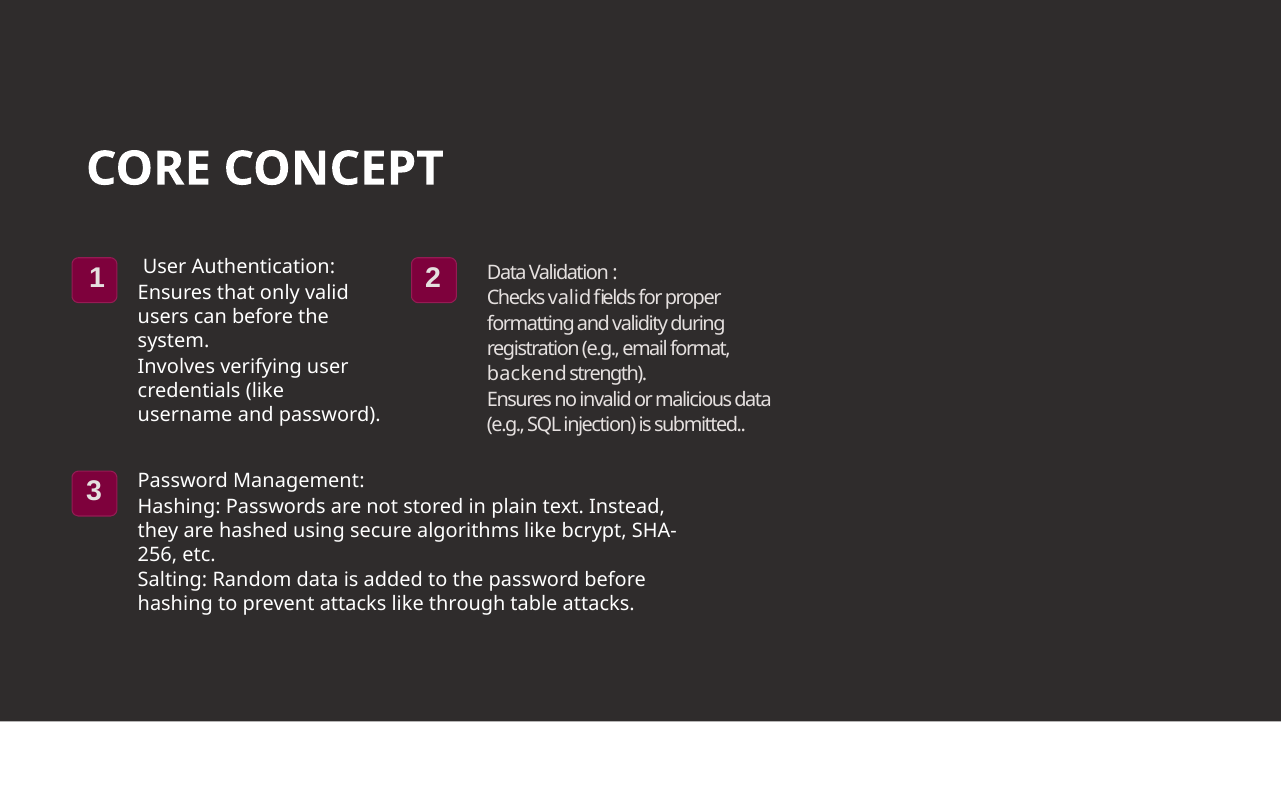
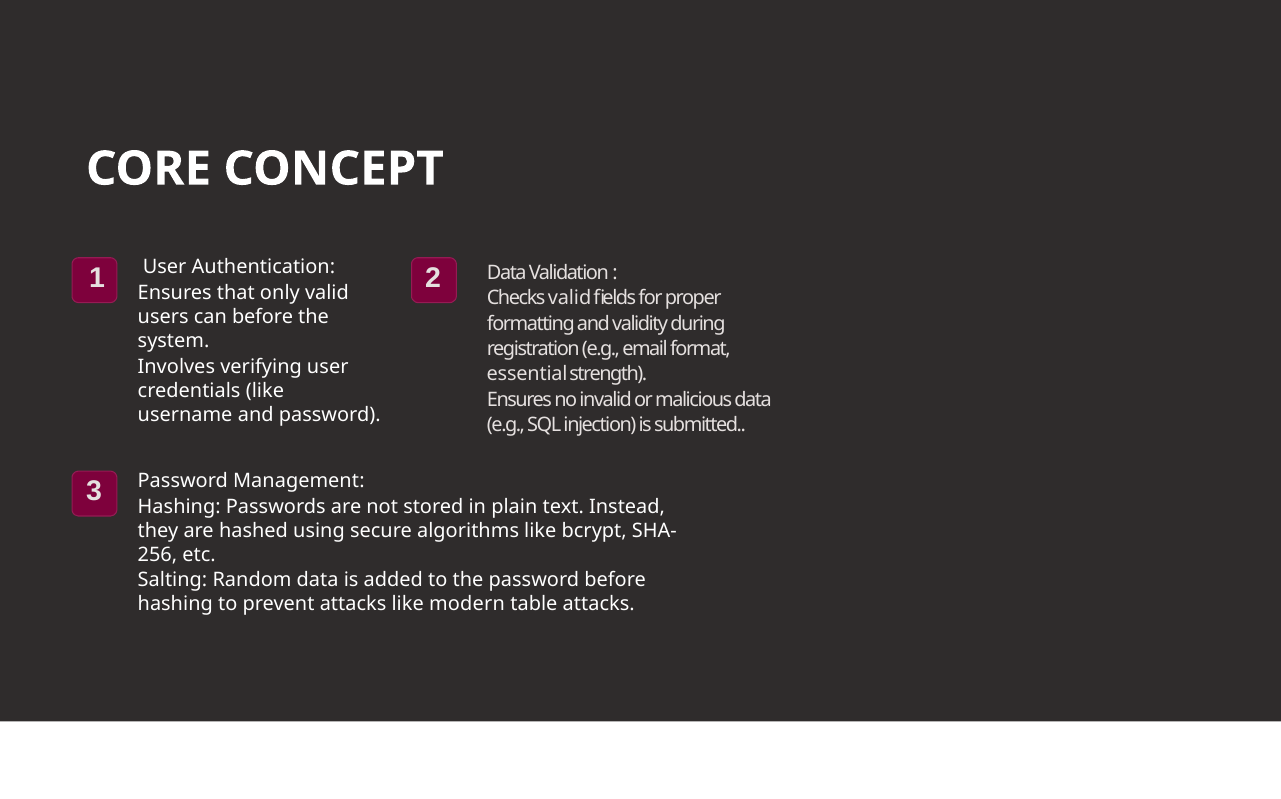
backend: backend -> essential
through: through -> modern
